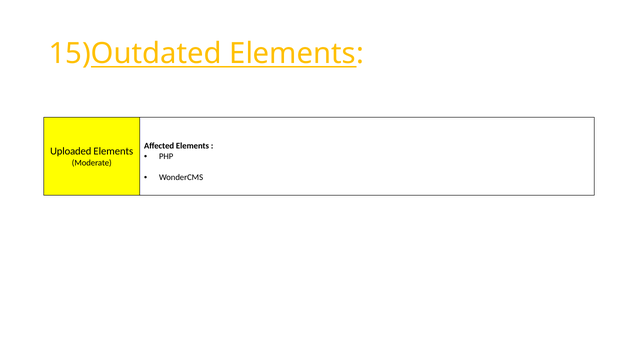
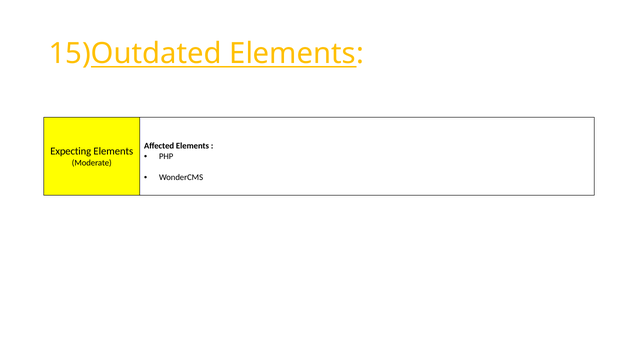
Uploaded: Uploaded -> Expecting
